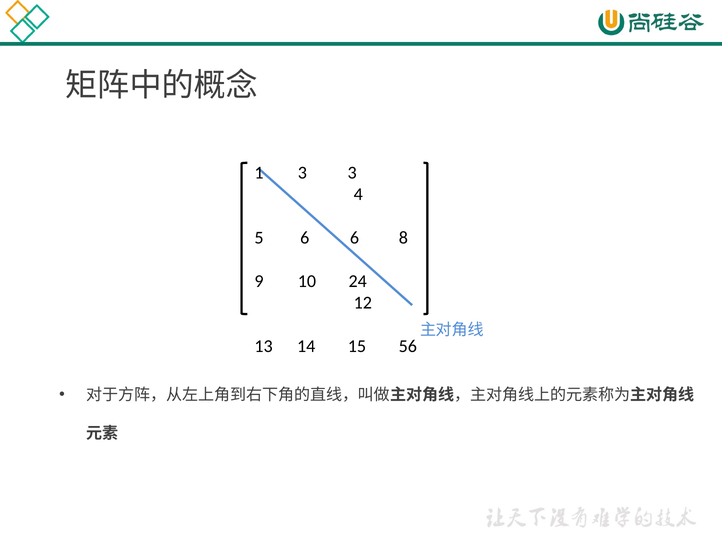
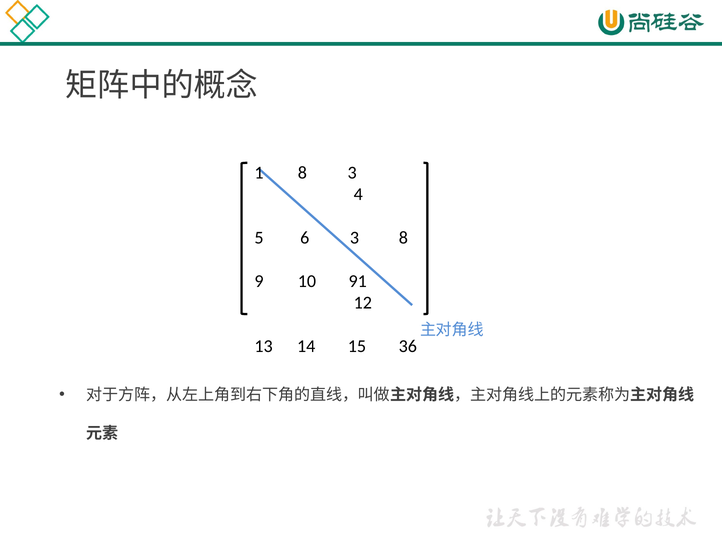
3 at (302, 173): 3 -> 8
6 6: 6 -> 3
24: 24 -> 91
56: 56 -> 36
